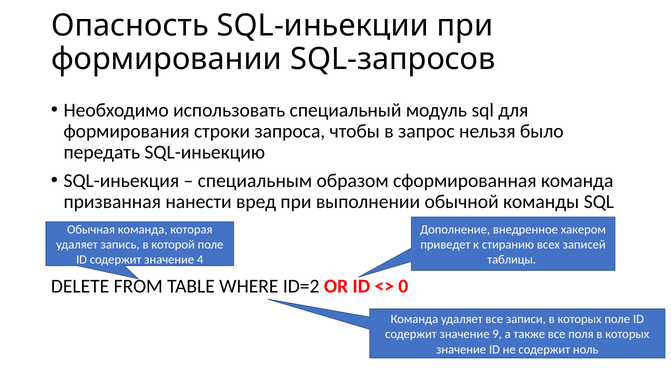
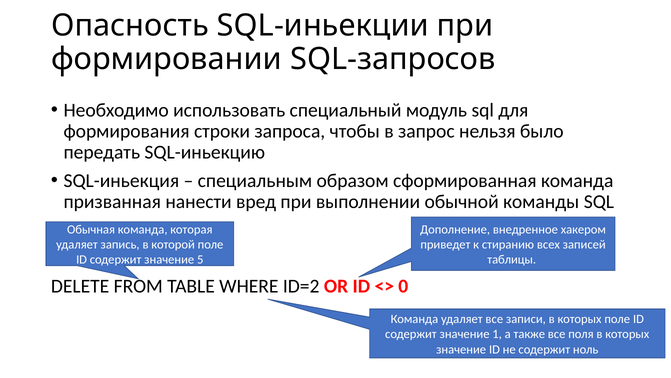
4: 4 -> 5
9: 9 -> 1
